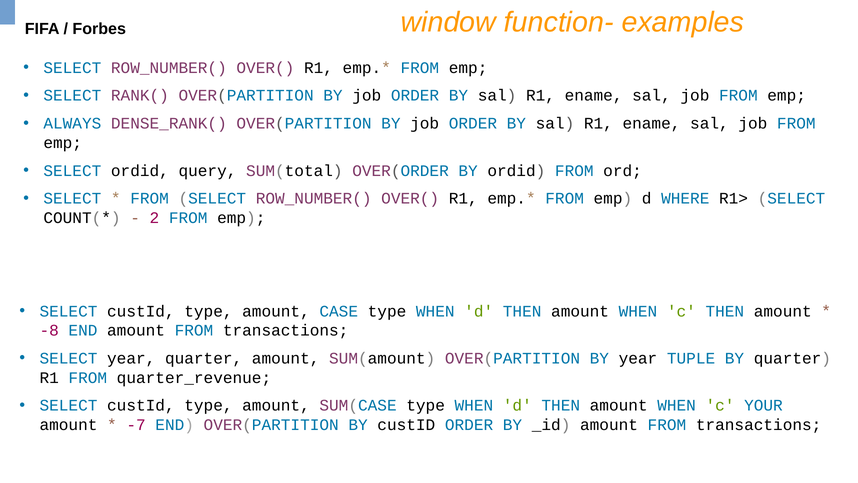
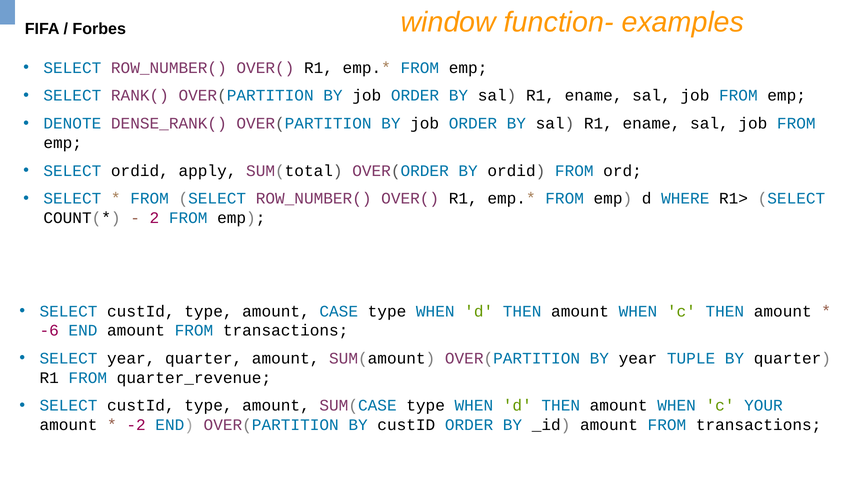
ALWAYS: ALWAYS -> DENOTE
query: query -> apply
-8: -8 -> -6
-7: -7 -> -2
